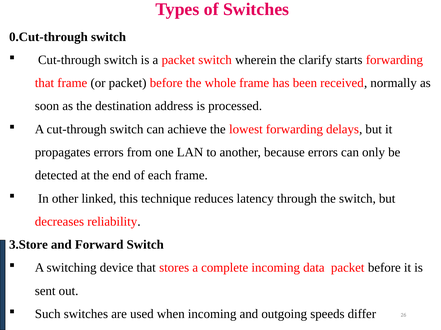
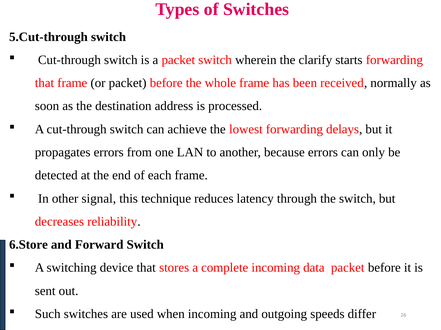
0.Cut-through: 0.Cut-through -> 5.Cut-through
linked: linked -> signal
3.Store: 3.Store -> 6.Store
